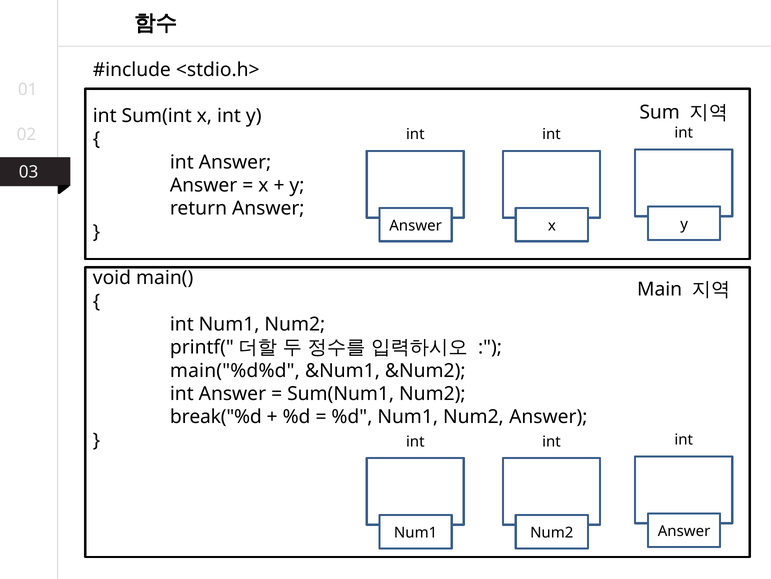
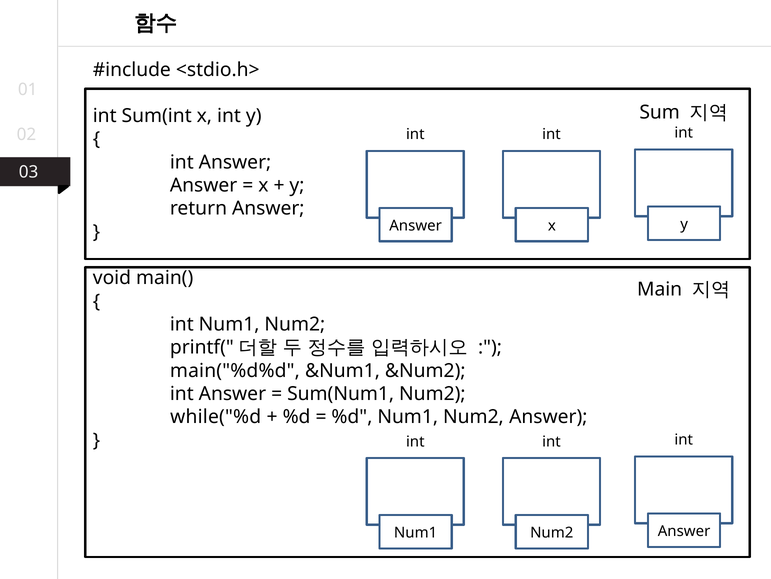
break("%d: break("%d -> while("%d
